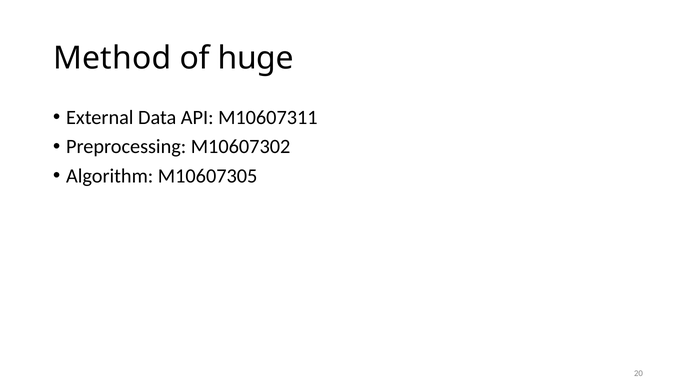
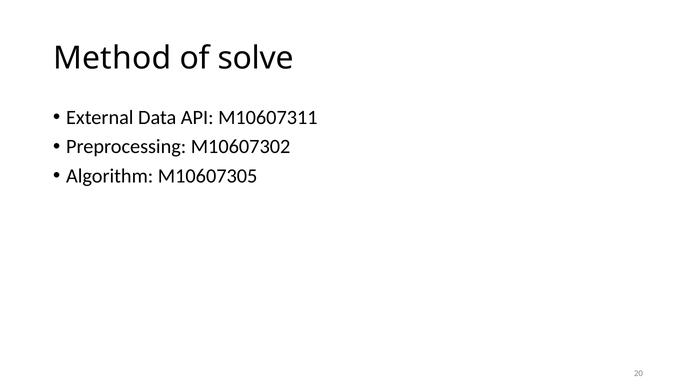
huge: huge -> solve
